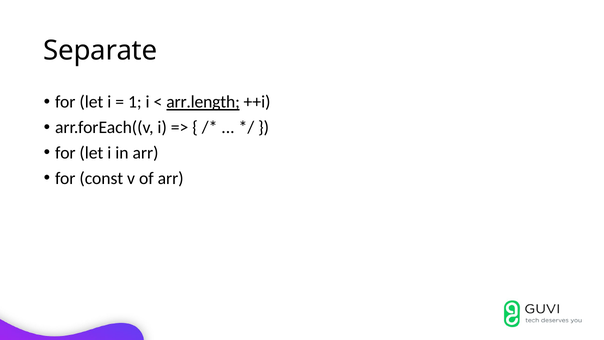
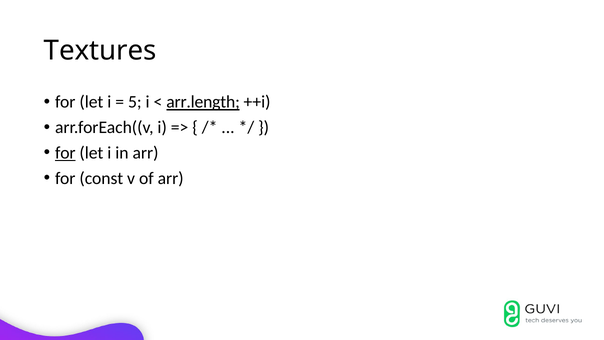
Separate: Separate -> Textures
1: 1 -> 5
for at (65, 153) underline: none -> present
